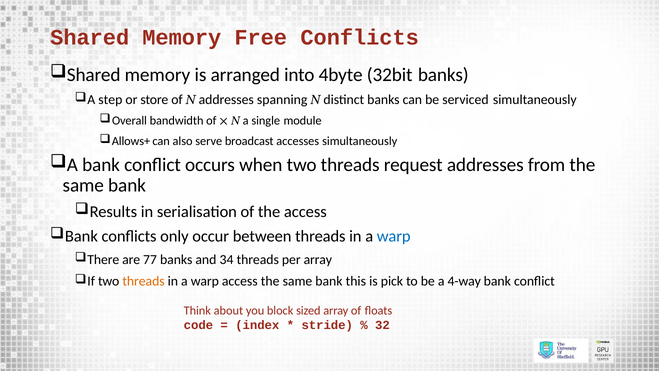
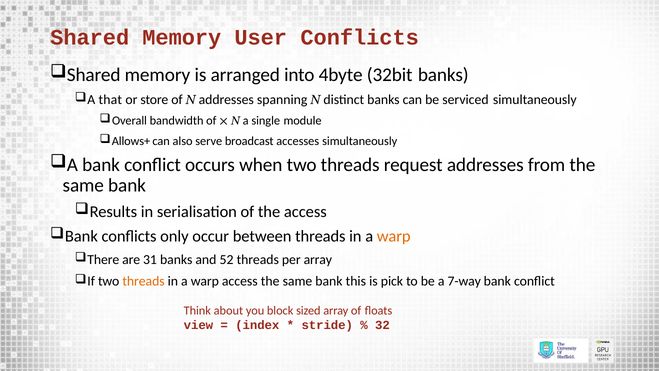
Free: Free -> User
step: step -> that
warp at (394, 236) colour: blue -> orange
77: 77 -> 31
34: 34 -> 52
4-way: 4-way -> 7-way
code: code -> view
